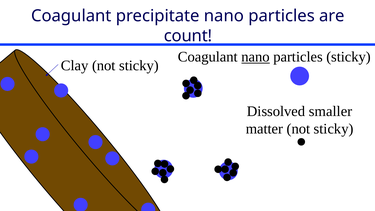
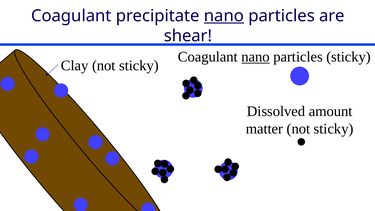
nano at (224, 16) underline: none -> present
count: count -> shear
smaller: smaller -> amount
